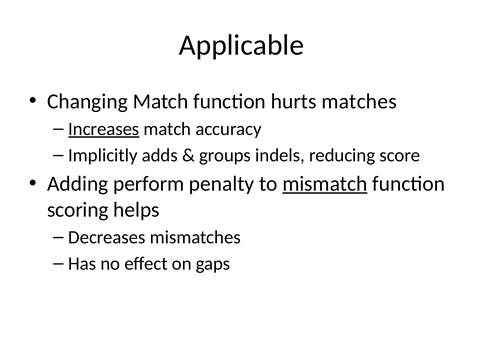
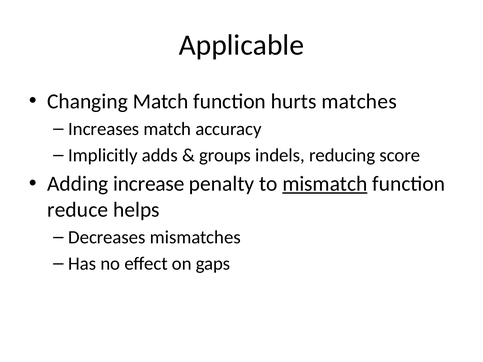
Increases underline: present -> none
perform: perform -> increase
scoring: scoring -> reduce
